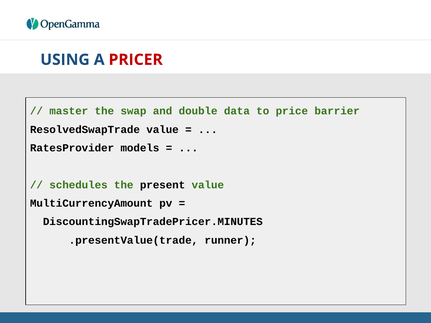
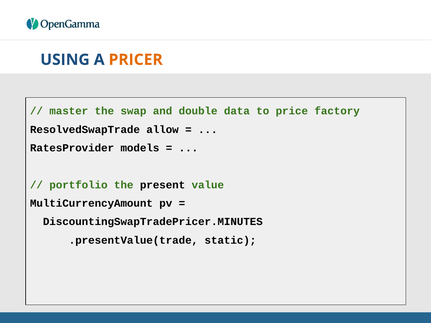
PRICER colour: red -> orange
barrier: barrier -> factory
ResolvedSwapTrade value: value -> allow
schedules: schedules -> portfolio
runner: runner -> static
